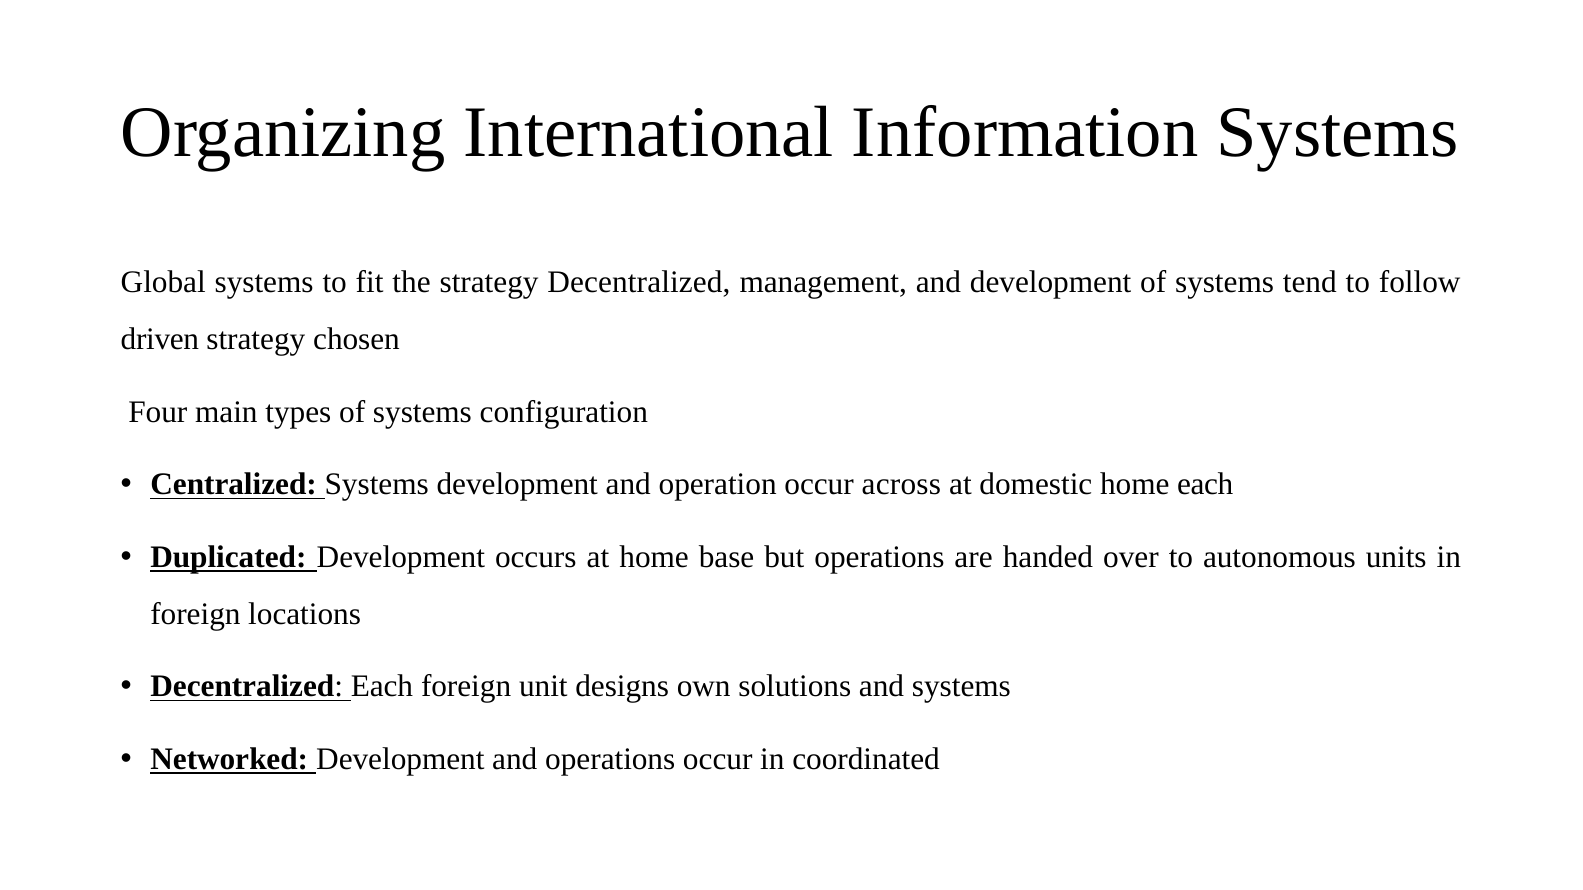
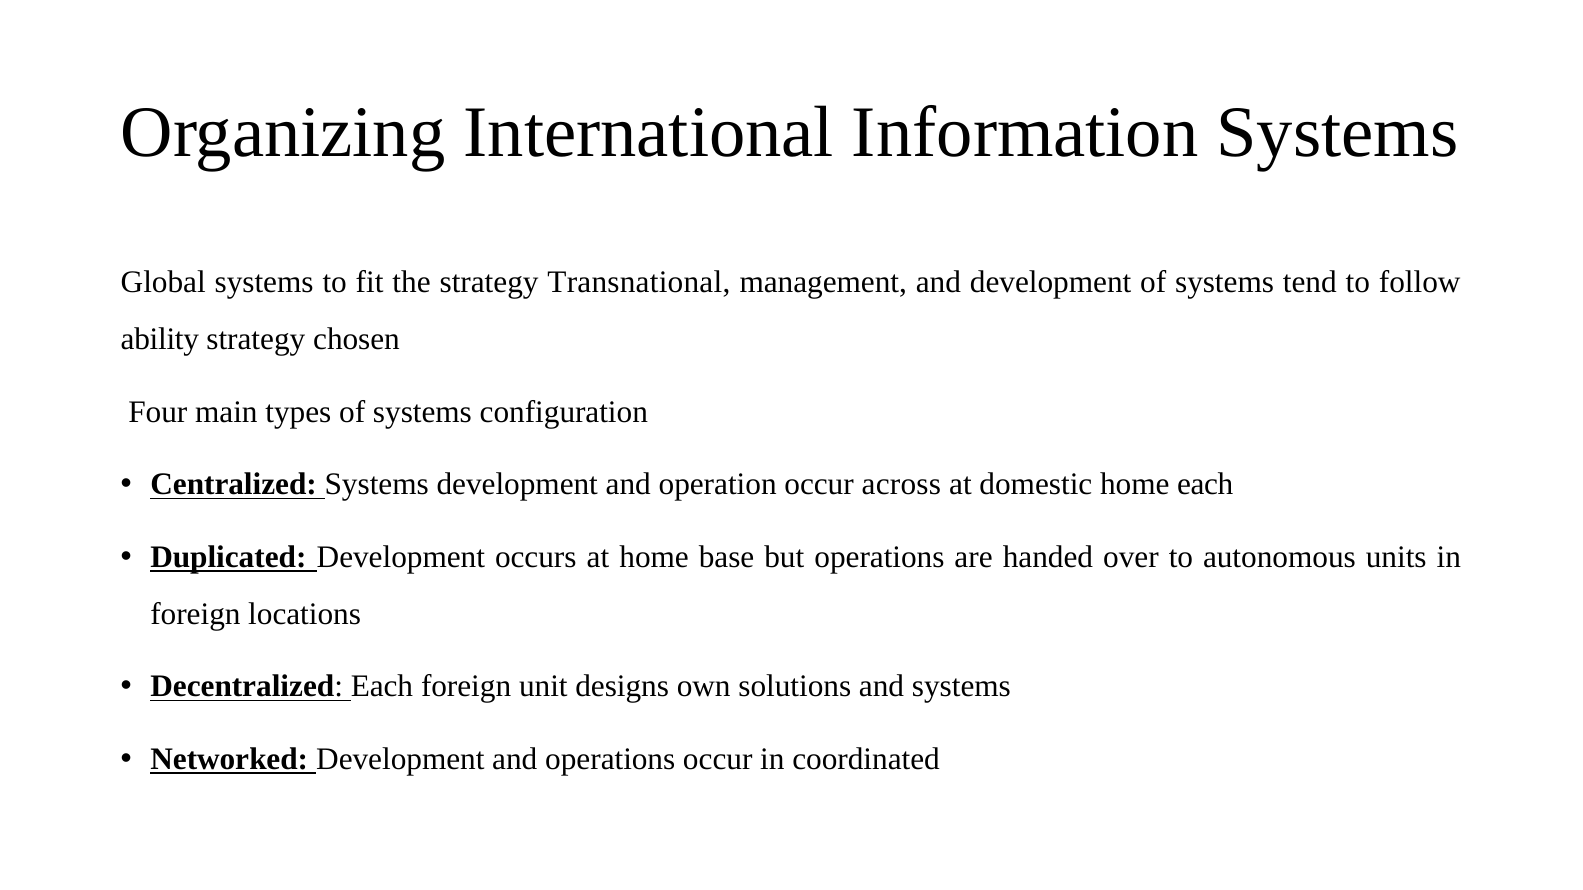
strategy Decentralized: Decentralized -> Transnational
driven: driven -> ability
